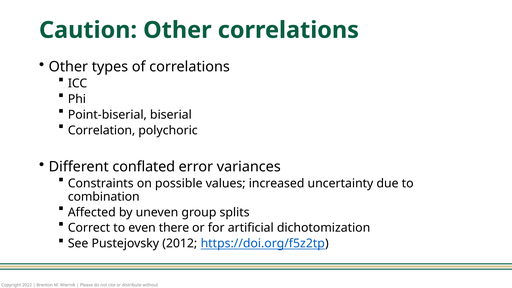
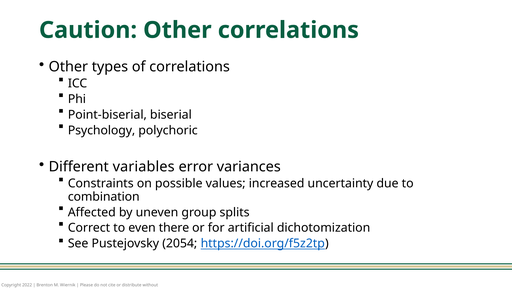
Correlation: Correlation -> Psychology
conflated: conflated -> variables
2012: 2012 -> 2054
